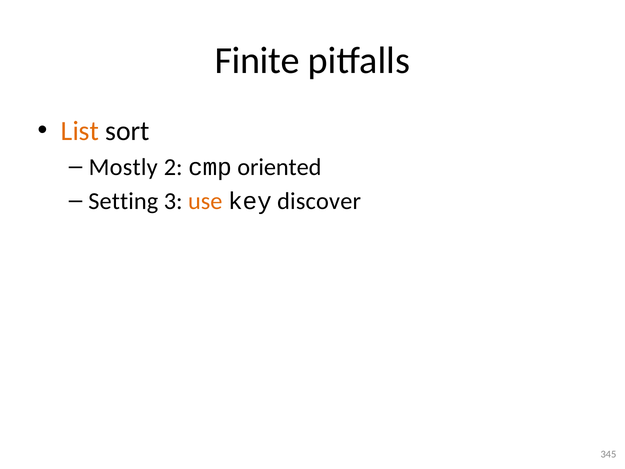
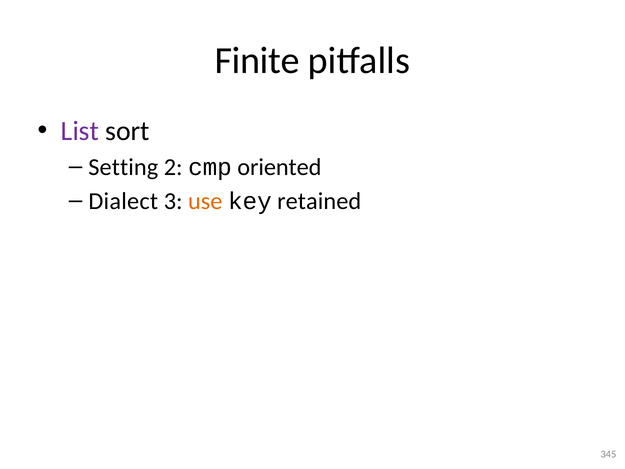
List colour: orange -> purple
Mostly: Mostly -> Setting
Setting: Setting -> Dialect
discover: discover -> retained
